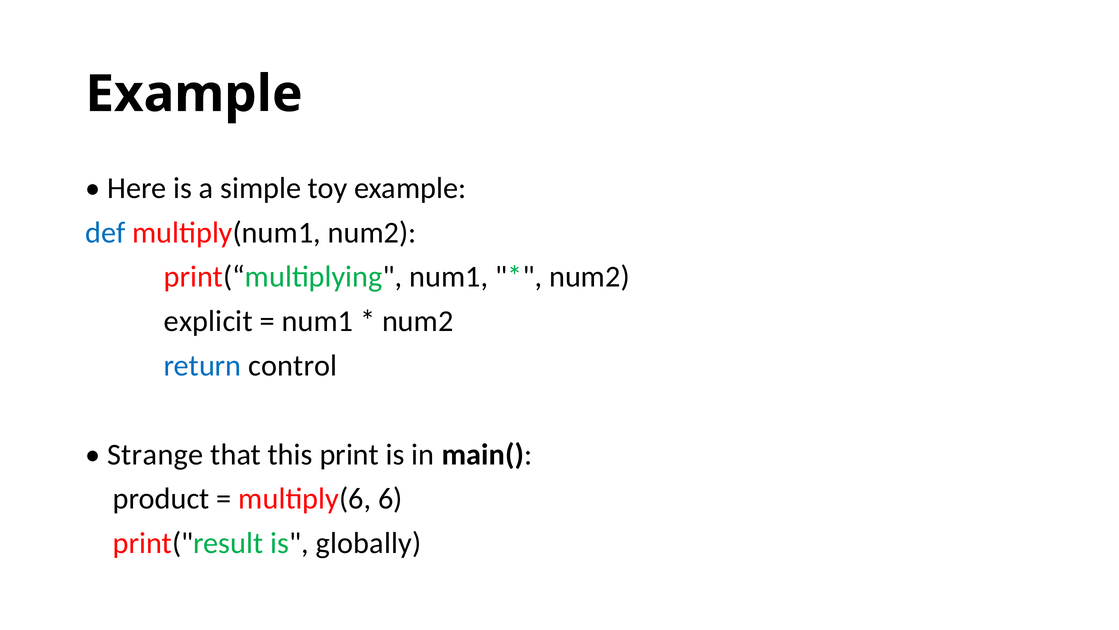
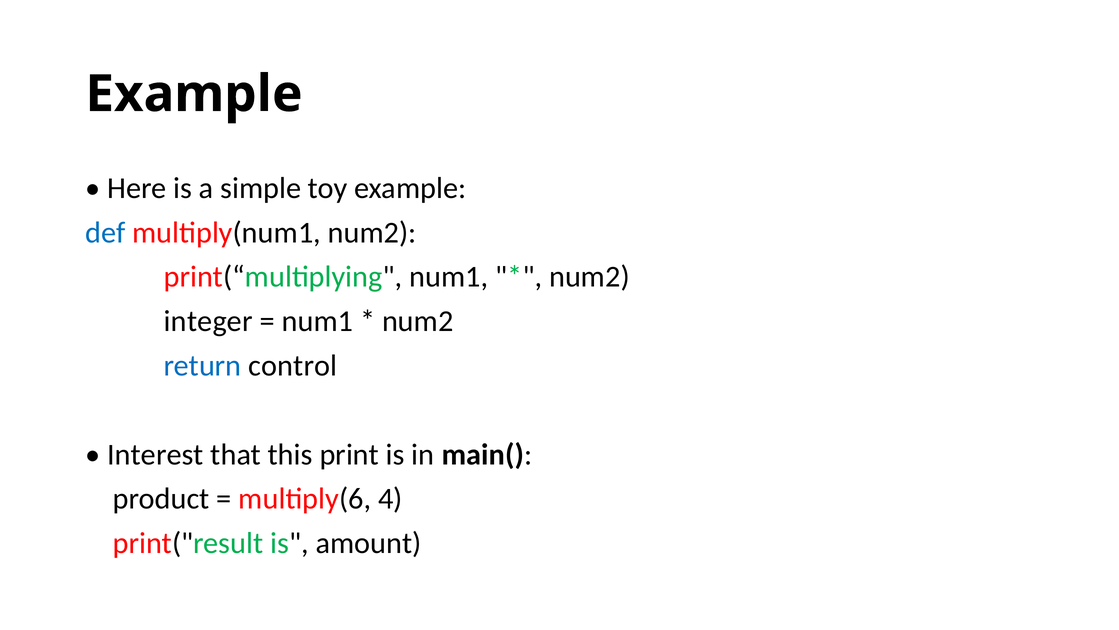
explicit: explicit -> integer
Strange: Strange -> Interest
6: 6 -> 4
globally: globally -> amount
